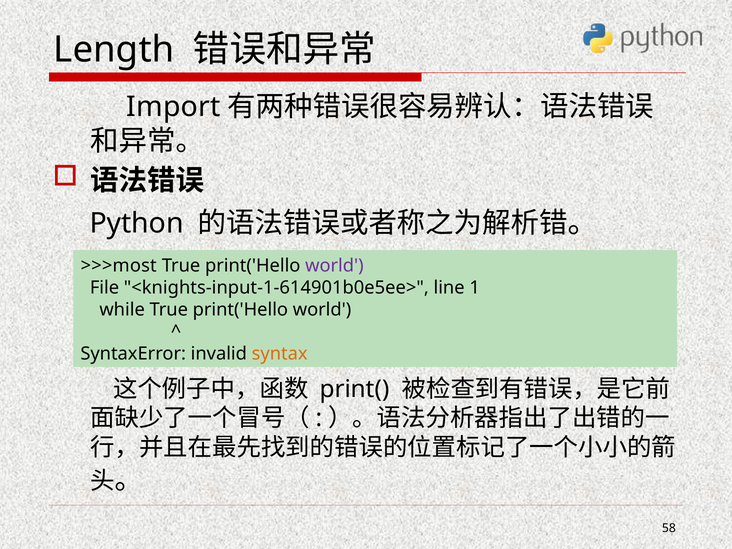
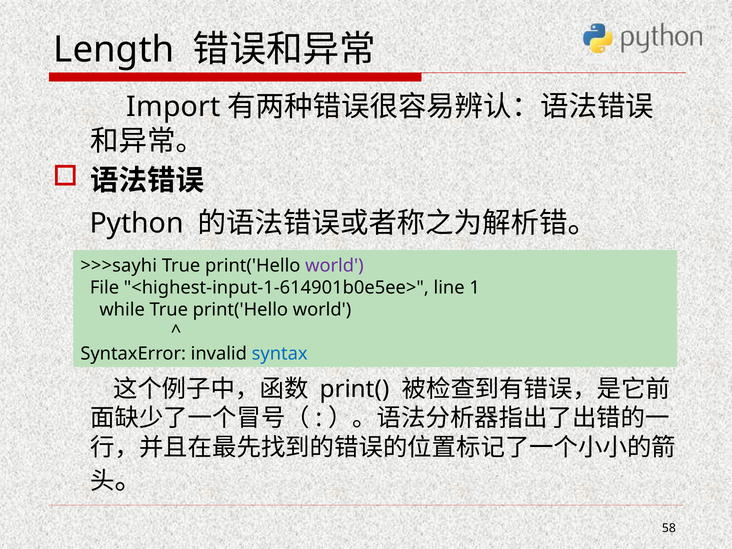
>>>most: >>>most -> >>>sayhi
<knights-input-1-614901b0e5ee>: <knights-input-1-614901b0e5ee> -> <highest-input-1-614901b0e5ee>
syntax colour: orange -> blue
